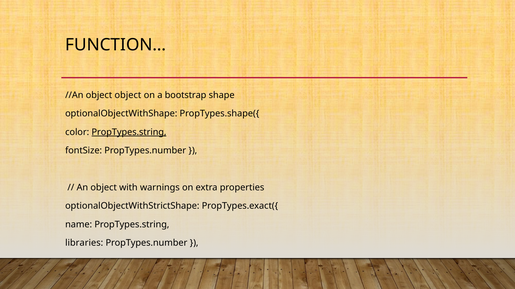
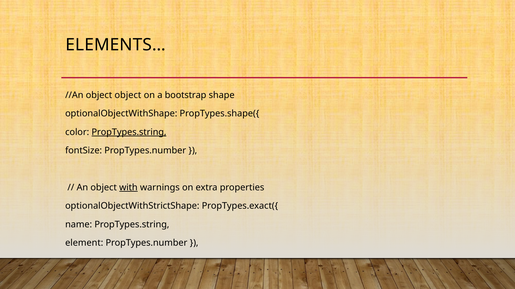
FUNCTION…: FUNCTION… -> ELEMENTS…
with underline: none -> present
libraries: libraries -> element
